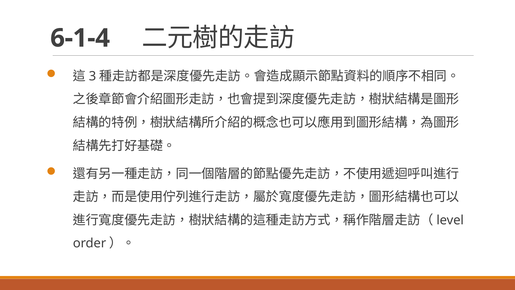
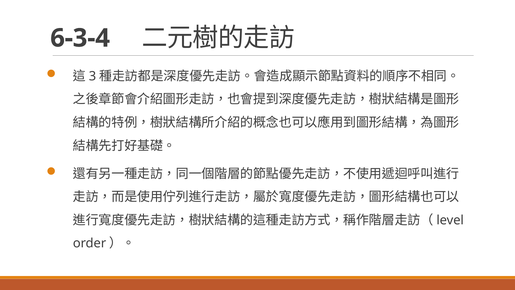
6-1-4: 6-1-4 -> 6-3-4
